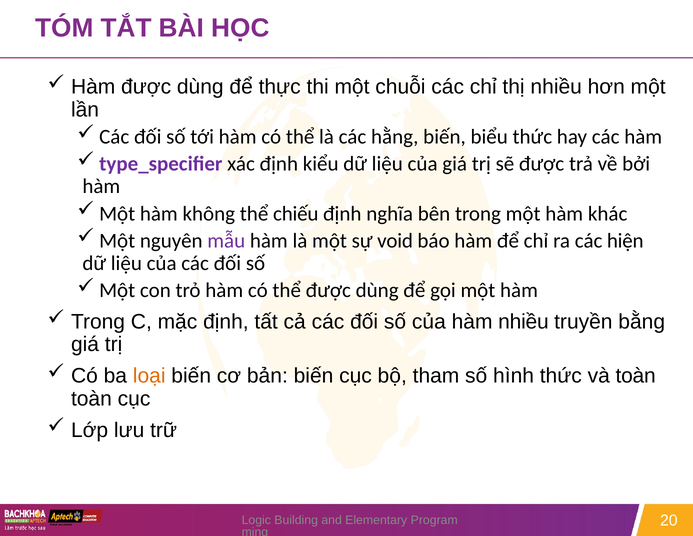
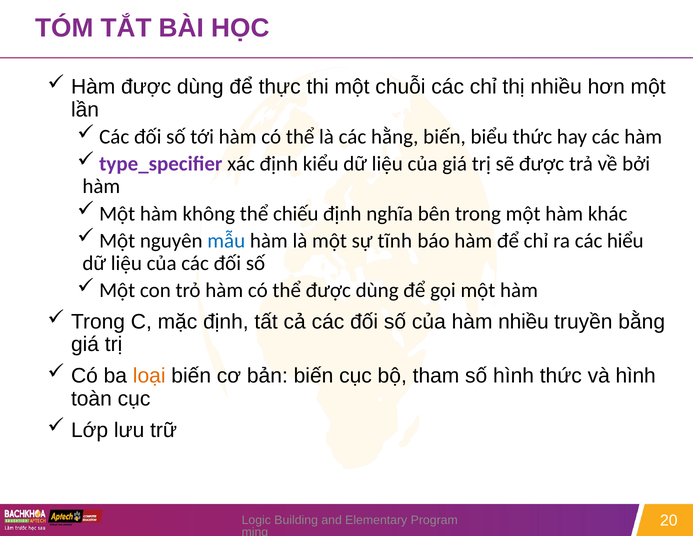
mẫu colour: purple -> blue
void: void -> tĩnh
hiện: hiện -> hiểu
và toàn: toàn -> hình
